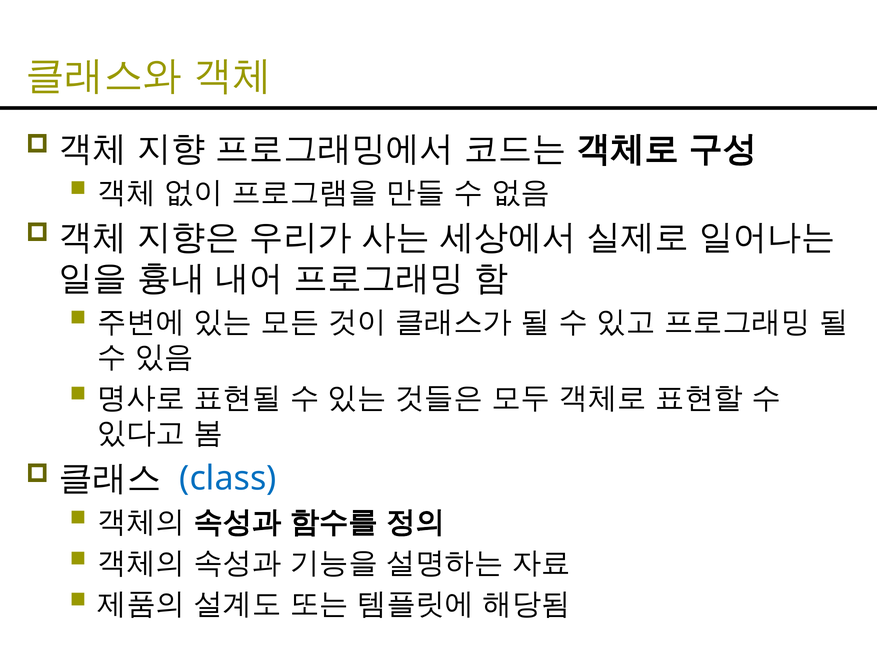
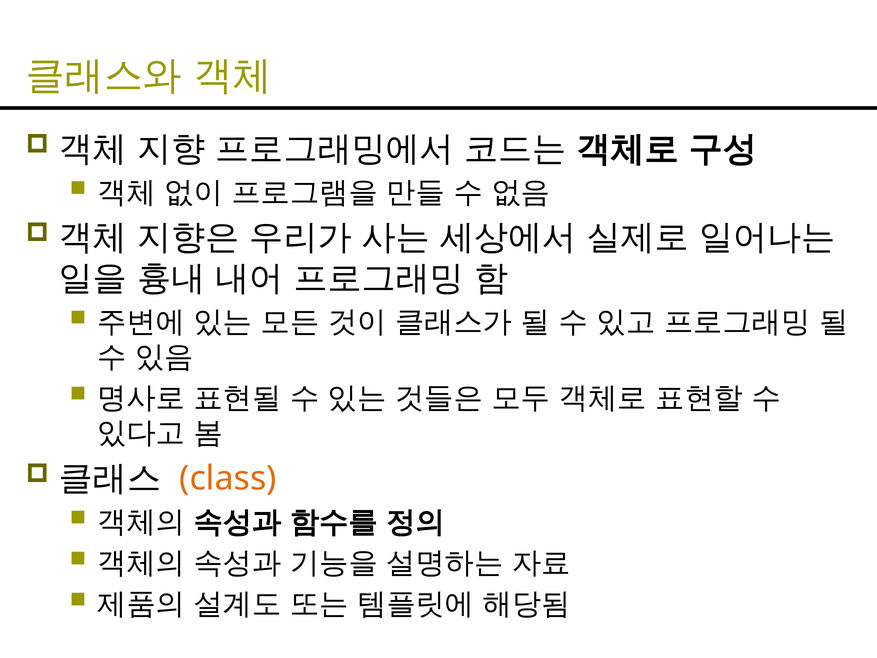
class colour: blue -> orange
